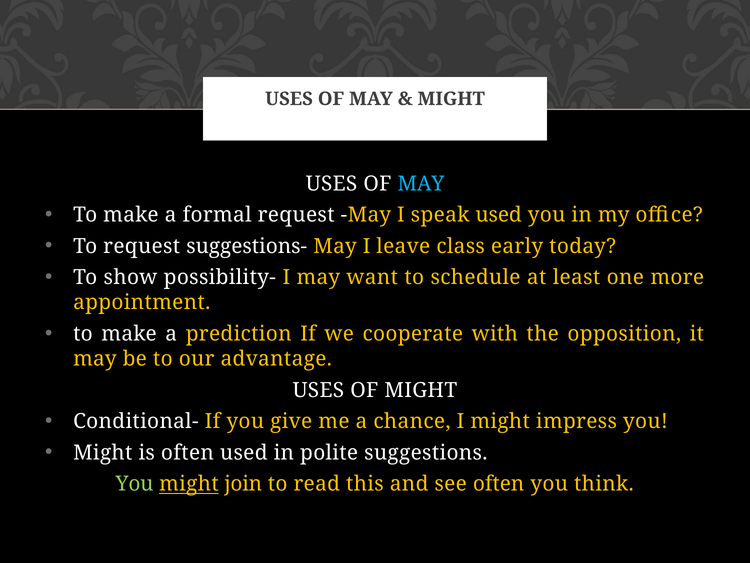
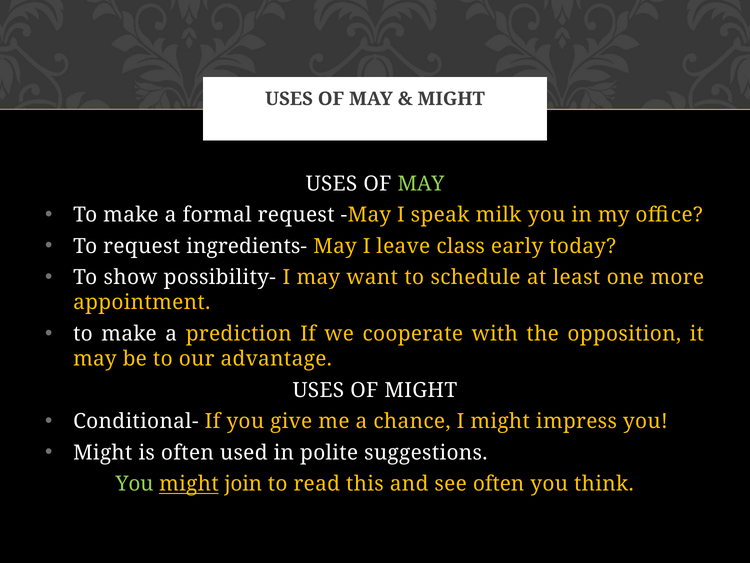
MAY at (421, 183) colour: light blue -> light green
speak used: used -> milk
suggestions-: suggestions- -> ingredients-
